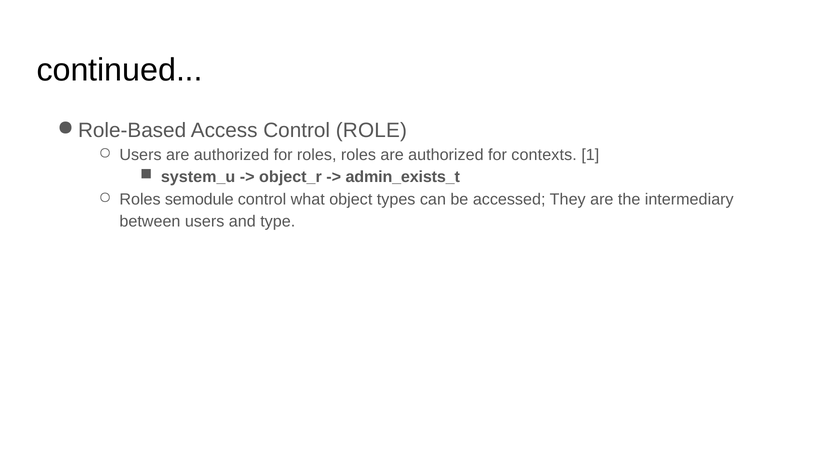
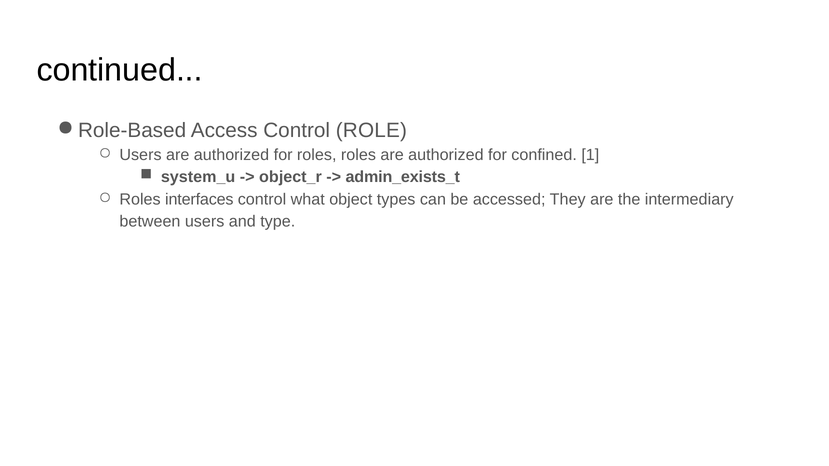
contexts: contexts -> confined
semodule: semodule -> interfaces
